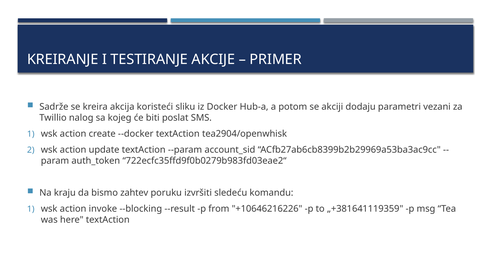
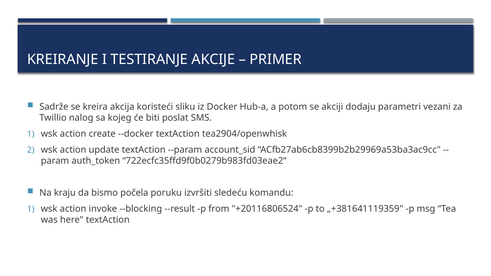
zahtev: zahtev -> počela
+10646216226: +10646216226 -> +20116806524
